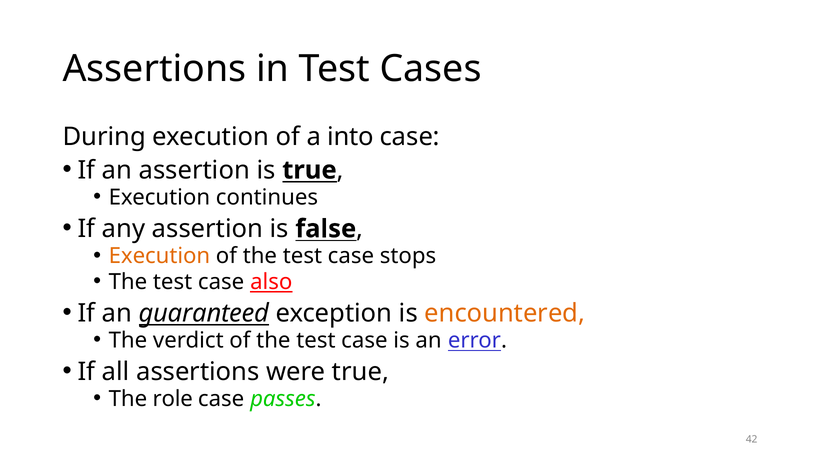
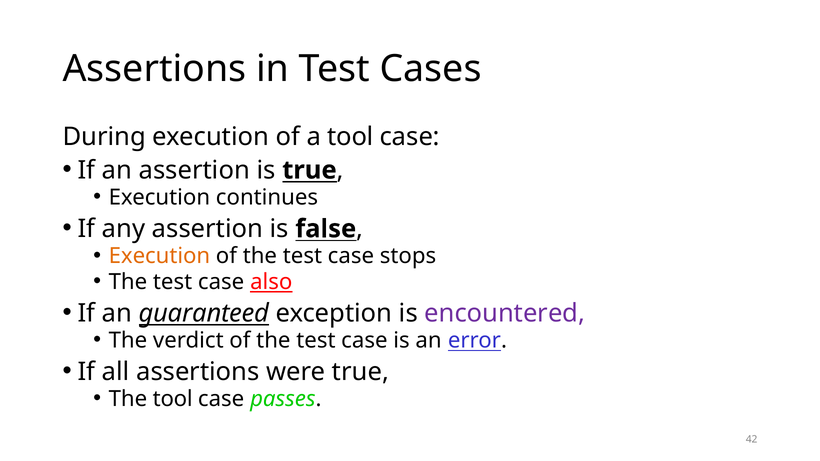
a into: into -> tool
encountered colour: orange -> purple
The role: role -> tool
